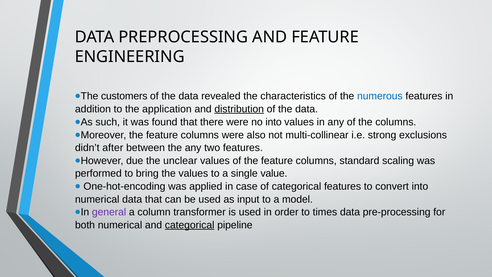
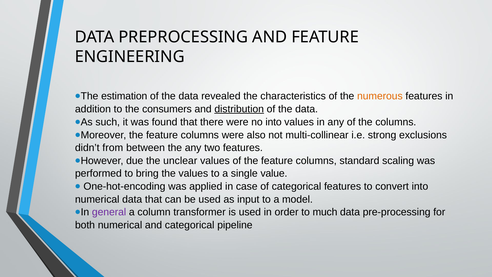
customers: customers -> estimation
numerous colour: blue -> orange
application: application -> consumers
after: after -> from
times: times -> much
categorical at (190, 225) underline: present -> none
